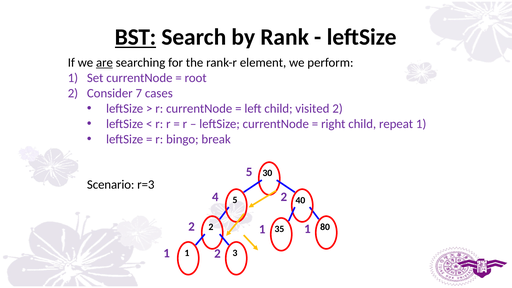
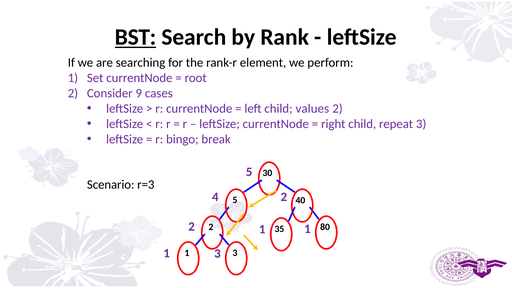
are underline: present -> none
7: 7 -> 9
visited: visited -> values
repeat 1: 1 -> 3
2 at (217, 254): 2 -> 3
